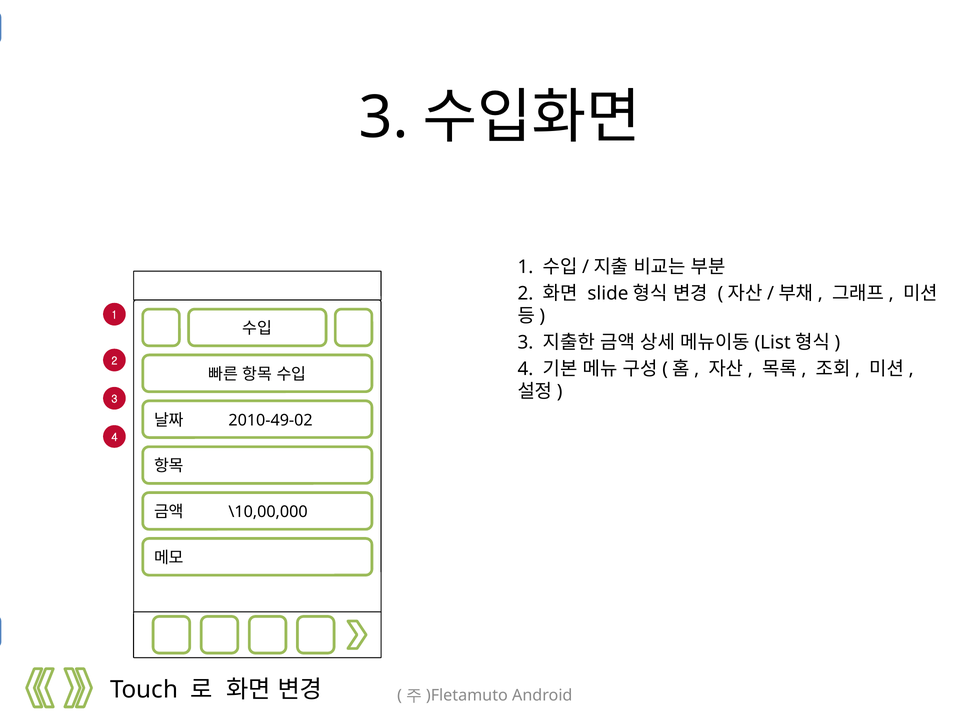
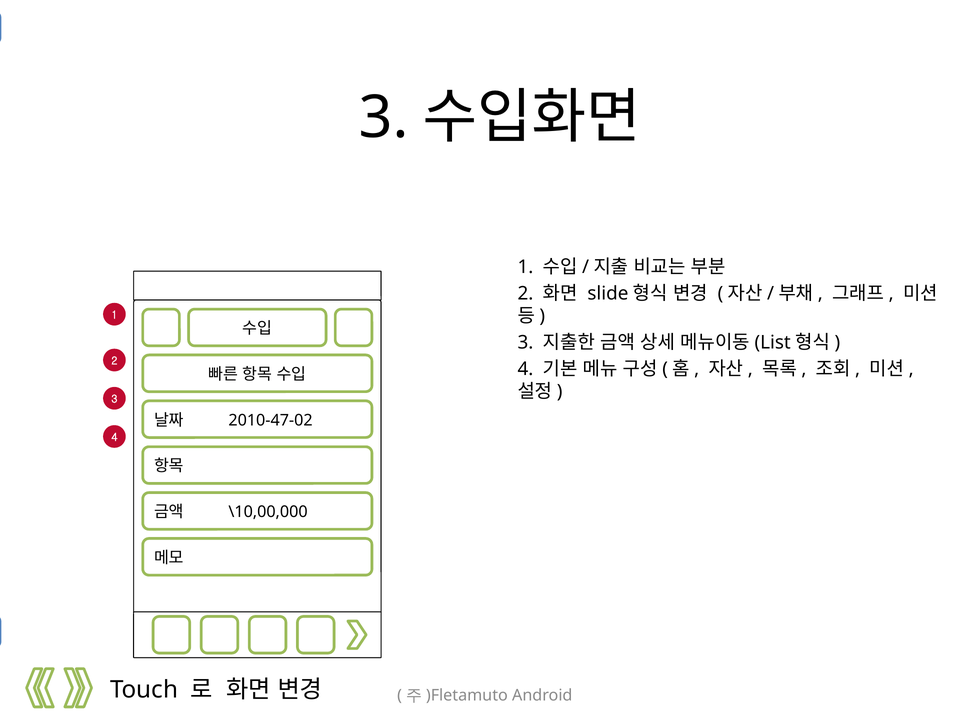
2010-49-02: 2010-49-02 -> 2010-47-02
